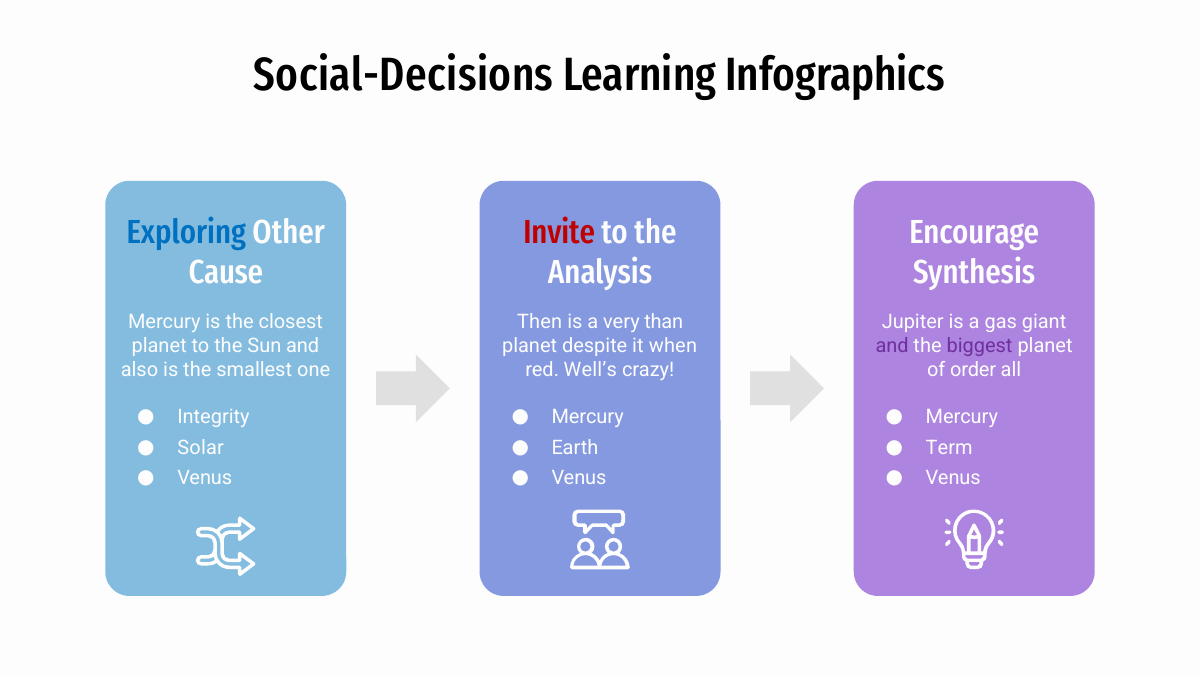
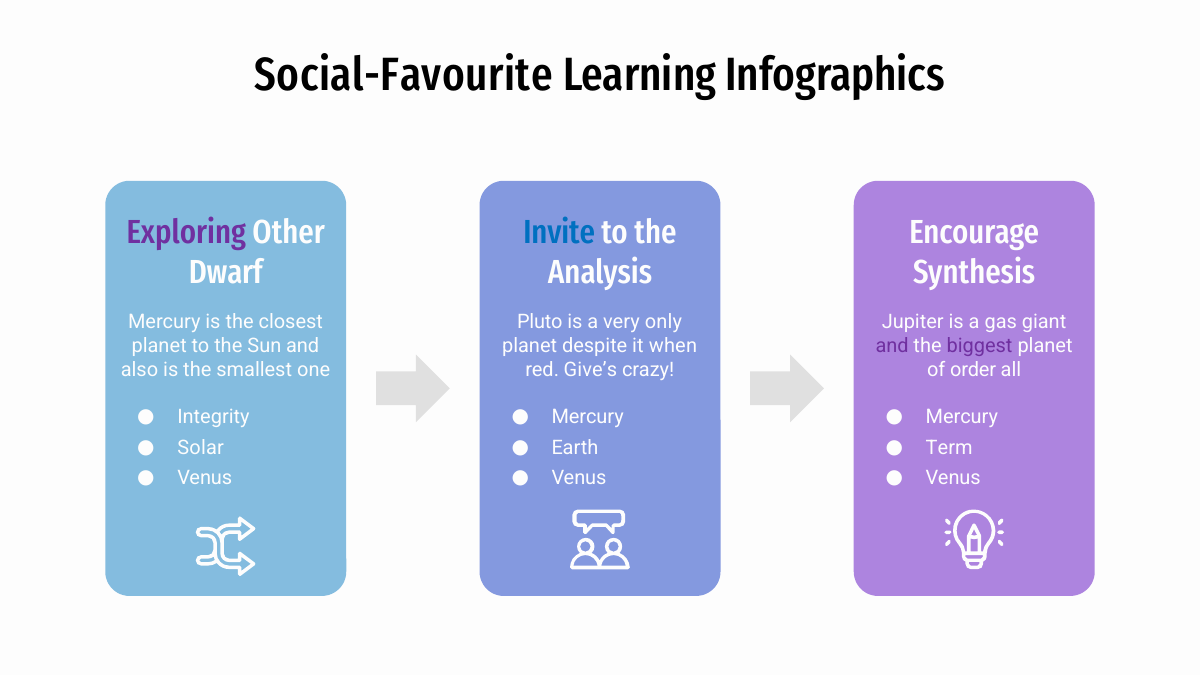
Social-Decisions: Social-Decisions -> Social-Favourite
Exploring colour: blue -> purple
Invite colour: red -> blue
Cause: Cause -> Dwarf
Then: Then -> Pluto
than: than -> only
Well’s: Well’s -> Give’s
